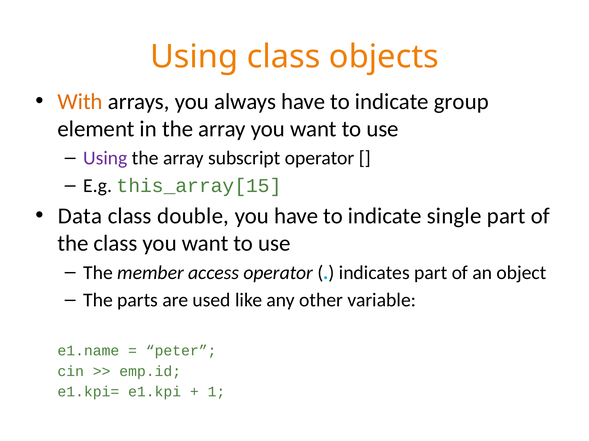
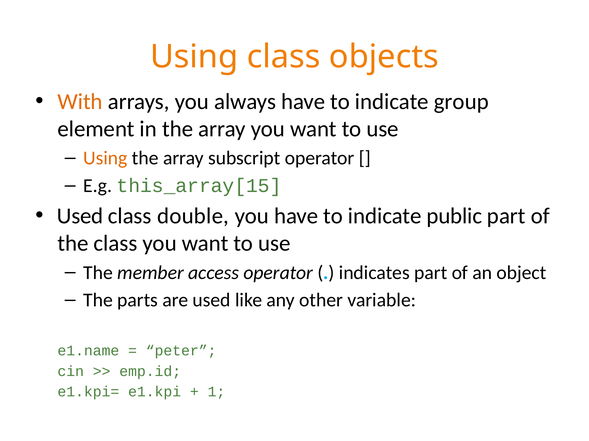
Using at (105, 158) colour: purple -> orange
Data at (80, 216): Data -> Used
single: single -> public
